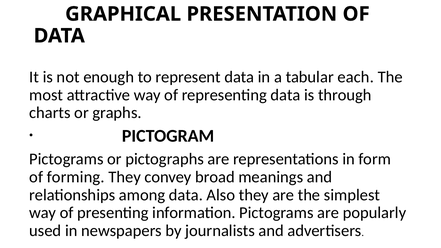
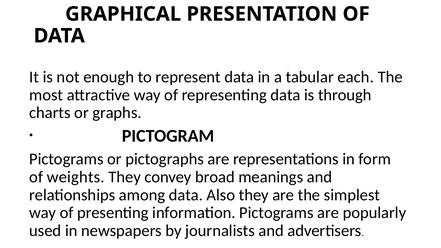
forming: forming -> weights
